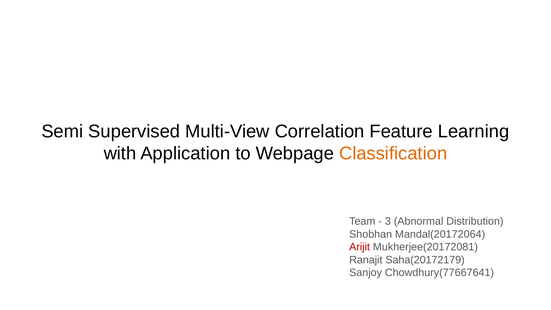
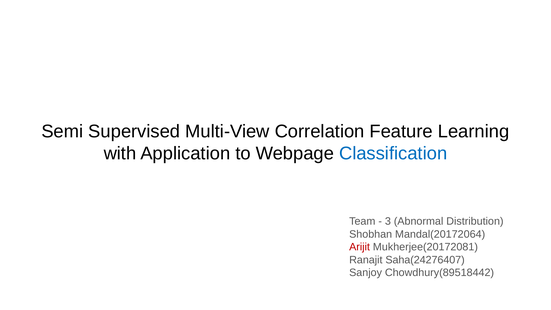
Classification colour: orange -> blue
Saha(20172179: Saha(20172179 -> Saha(24276407
Chowdhury(77667641: Chowdhury(77667641 -> Chowdhury(89518442
